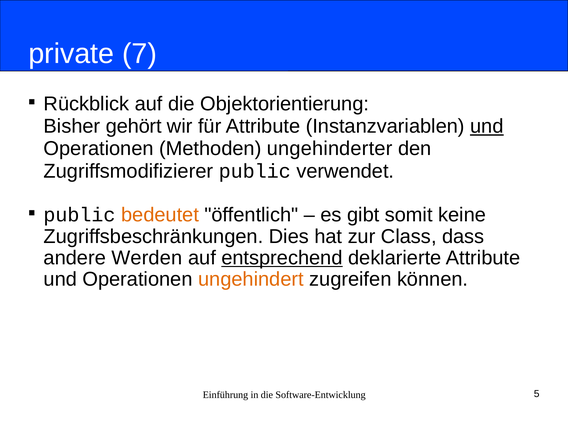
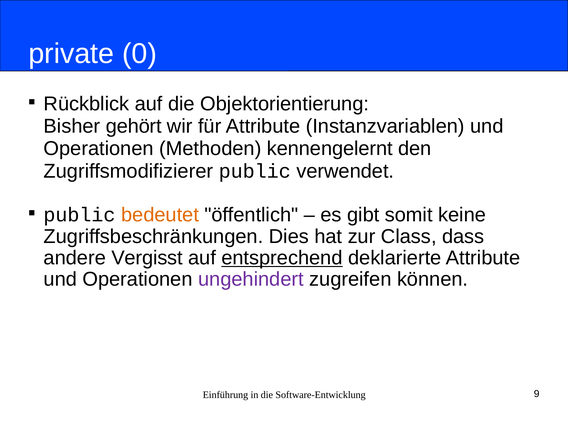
7: 7 -> 0
und at (487, 126) underline: present -> none
ungehinderter: ungehinderter -> kennengelernt
Werden: Werden -> Vergisst
ungehindert colour: orange -> purple
5: 5 -> 9
